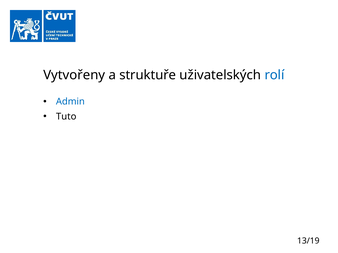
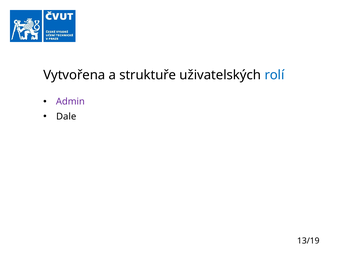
Vytvořeny: Vytvořeny -> Vytvořena
Admin colour: blue -> purple
Tuto: Tuto -> Dale
